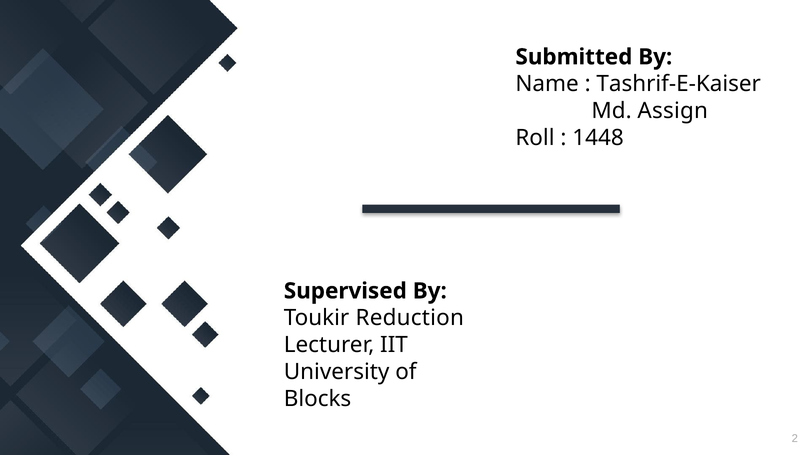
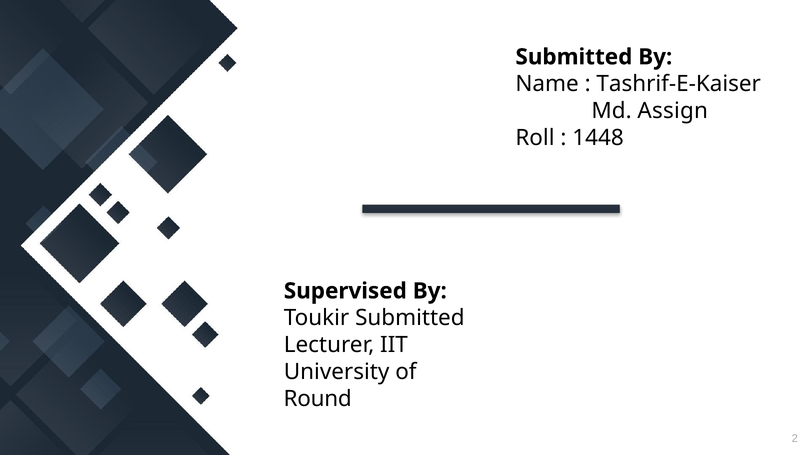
Toukir Reduction: Reduction -> Submitted
Blocks: Blocks -> Round
